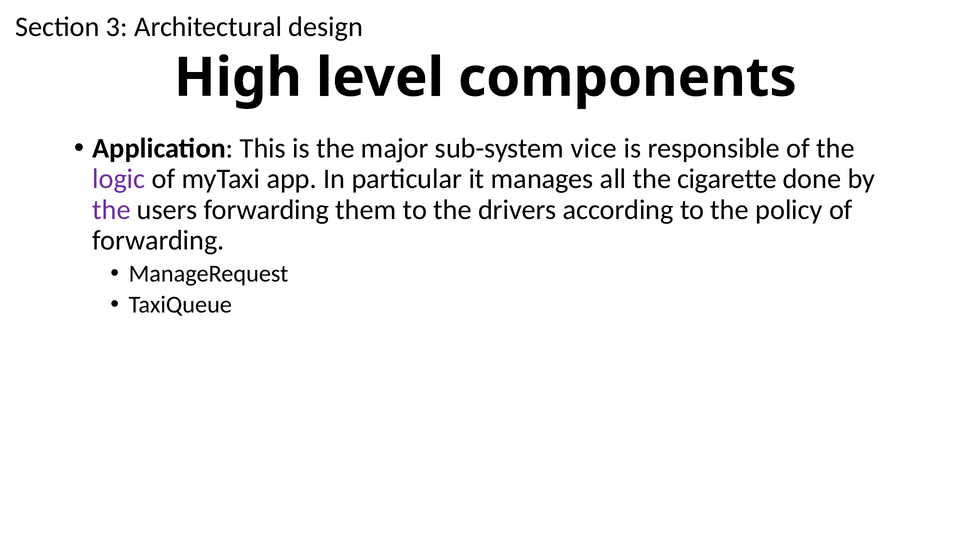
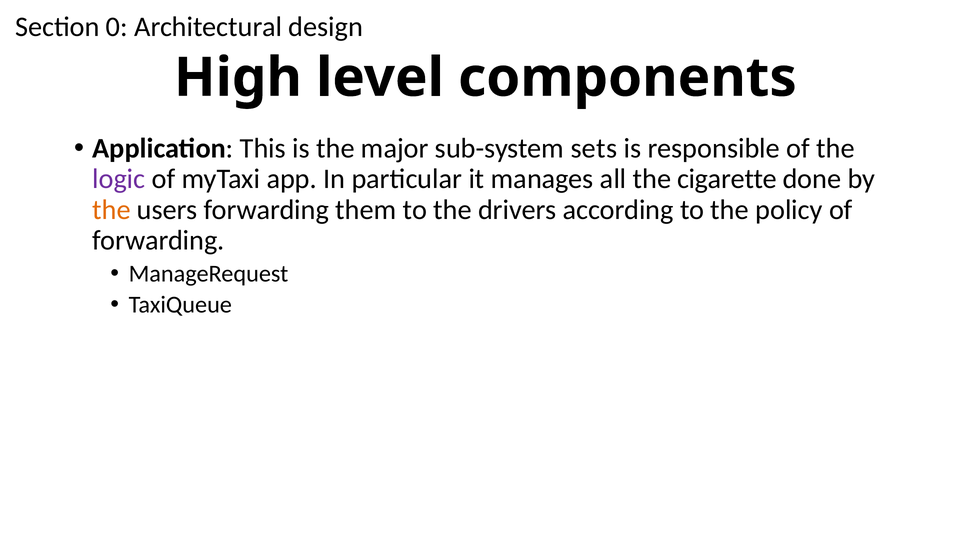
3: 3 -> 0
vice: vice -> sets
the at (111, 210) colour: purple -> orange
